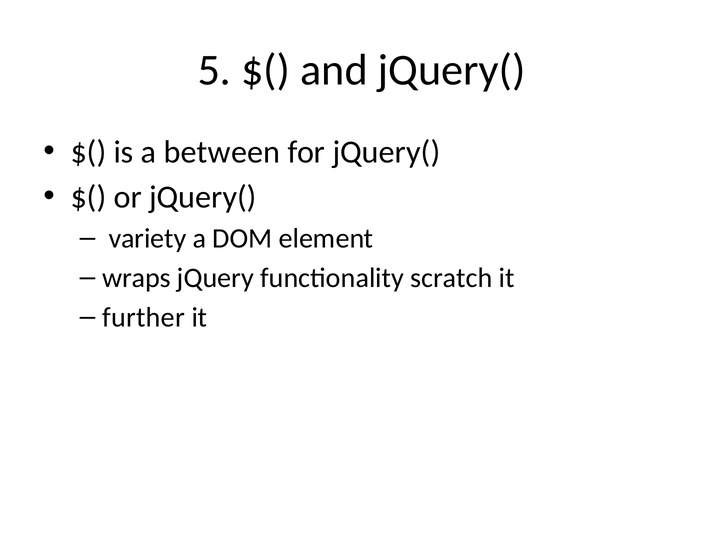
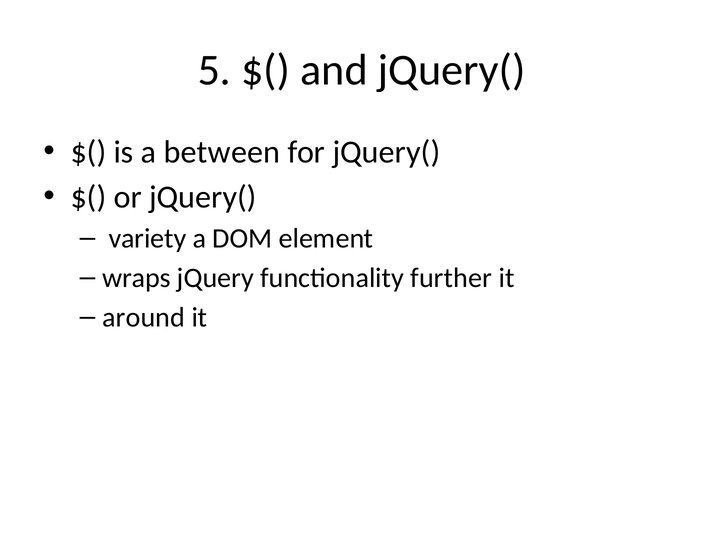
scratch: scratch -> further
further: further -> around
